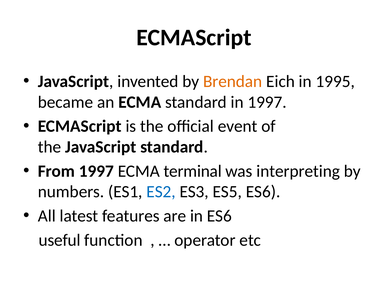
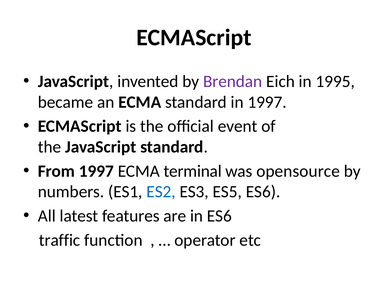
Brendan colour: orange -> purple
interpreting: interpreting -> opensource
useful: useful -> traffic
